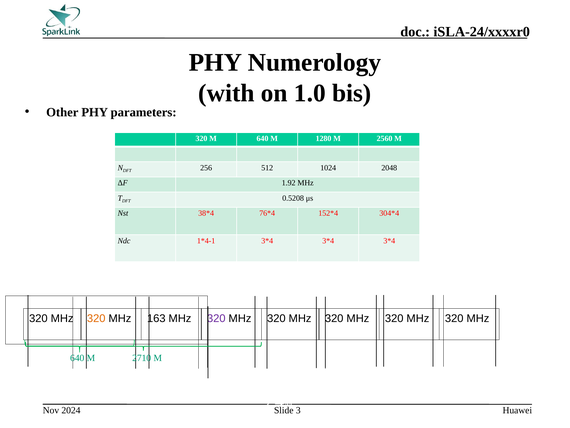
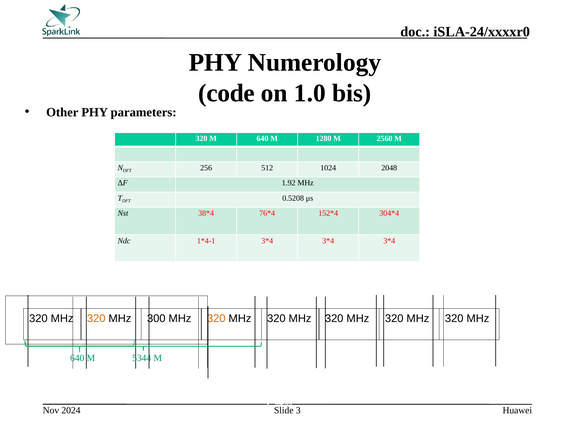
with: with -> code
163: 163 -> 300
320 at (216, 318) colour: purple -> orange
2710: 2710 -> 5344
